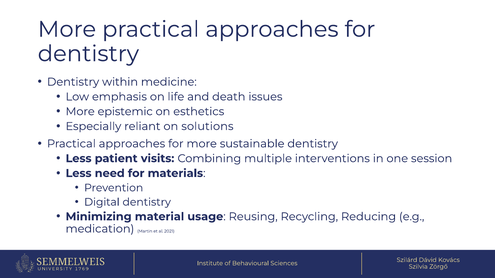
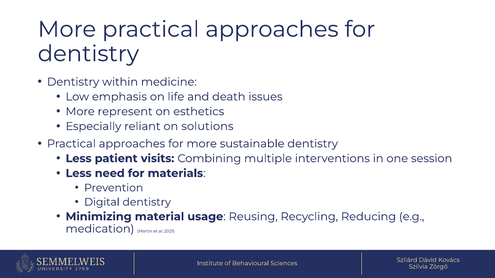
epistemic: epistemic -> represent
